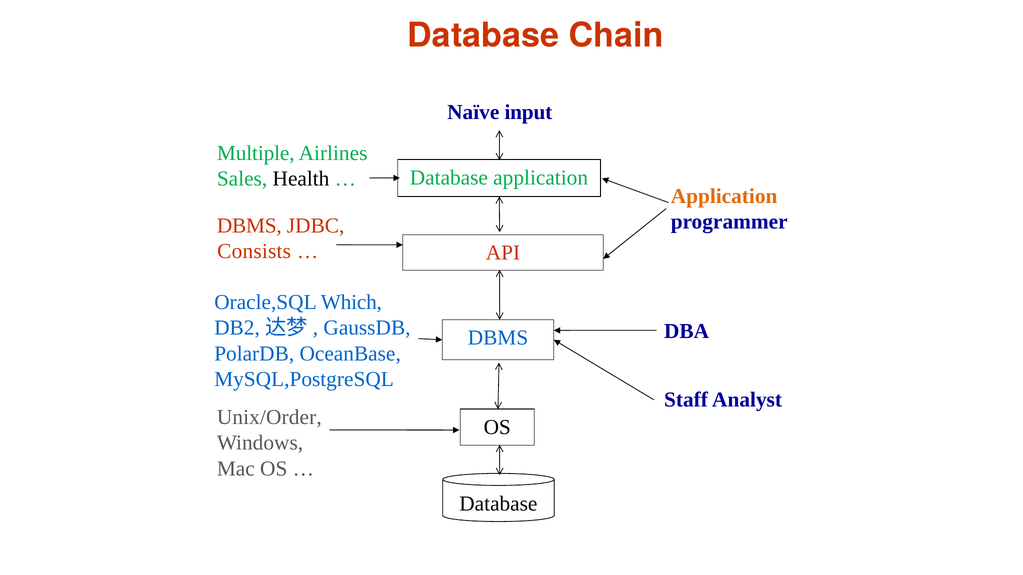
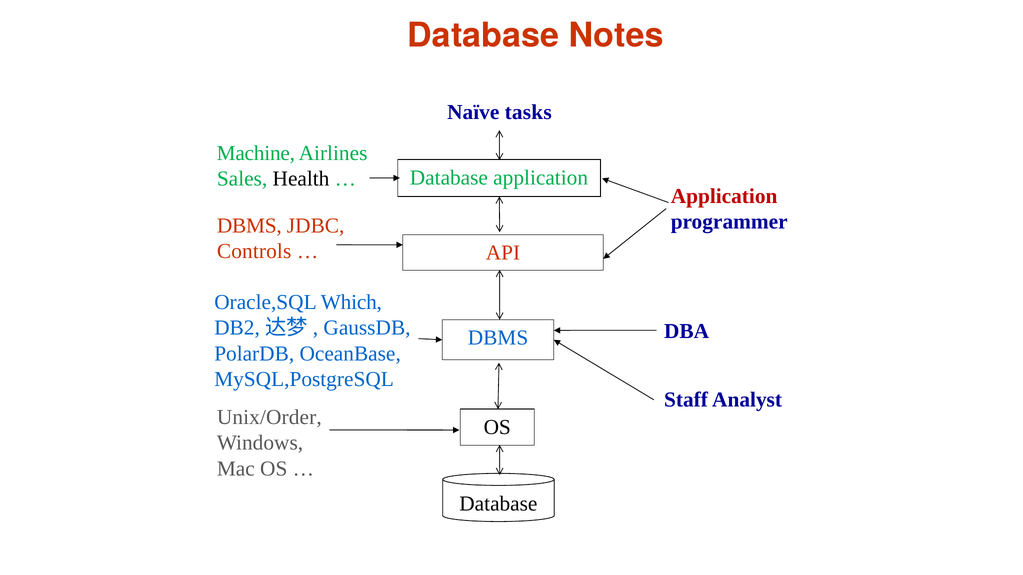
Chain: Chain -> Notes
input: input -> tasks
Multiple: Multiple -> Machine
Application at (724, 197) colour: orange -> red
Consists: Consists -> Controls
